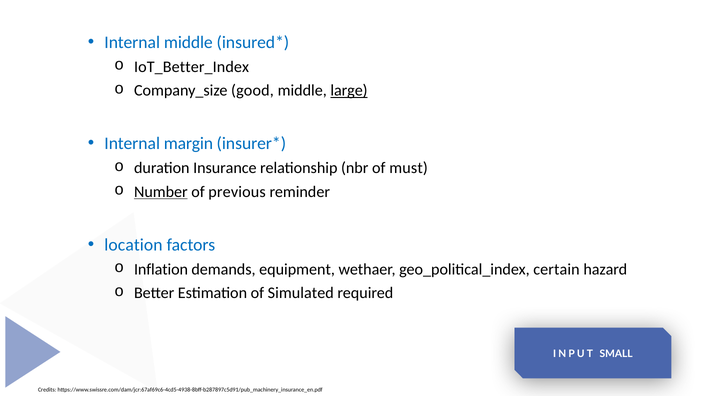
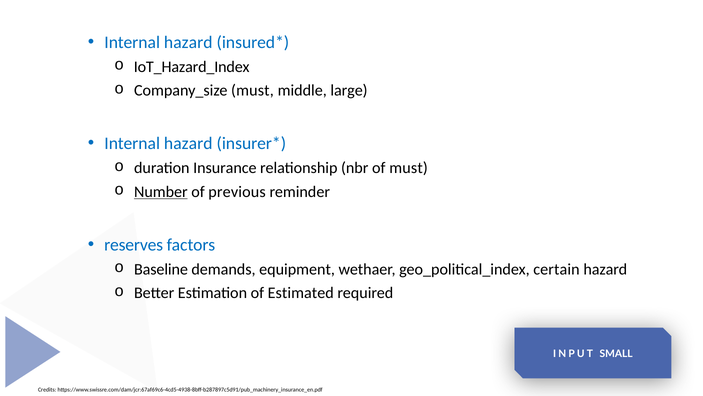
middle at (188, 42): middle -> hazard
IoT_Better_Index: IoT_Better_Index -> IoT_Hazard_Index
Company_size good: good -> must
large underline: present -> none
margin at (188, 143): margin -> hazard
location: location -> reserves
Inflation: Inflation -> Baseline
Simulated: Simulated -> Estimated
